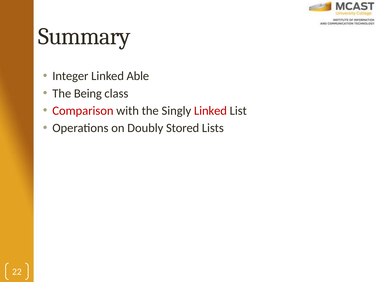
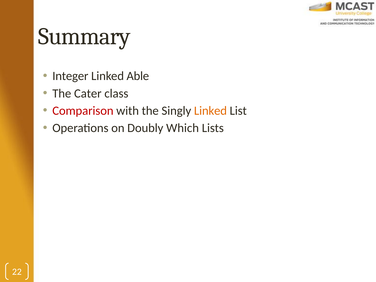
Being: Being -> Cater
Linked at (210, 111) colour: red -> orange
Stored: Stored -> Which
